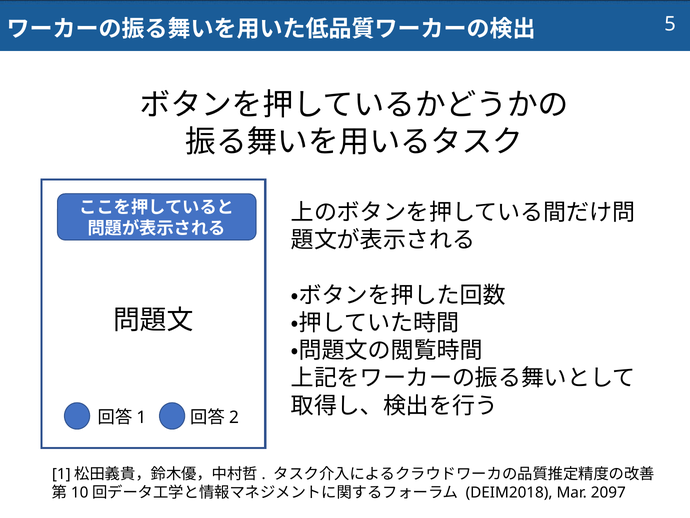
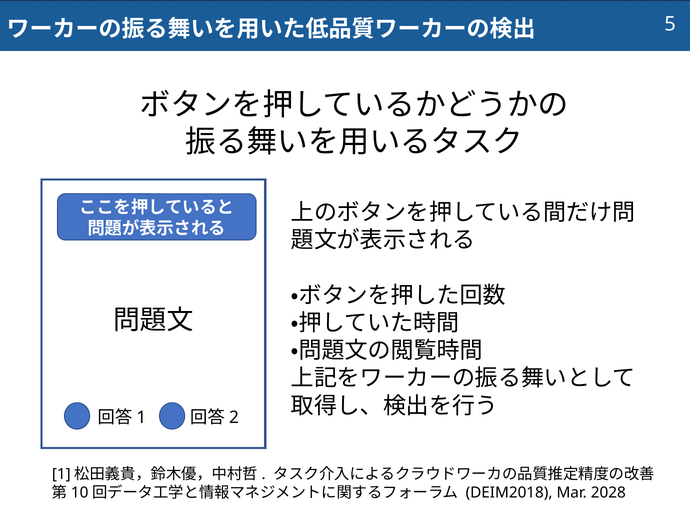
2097: 2097 -> 2028
